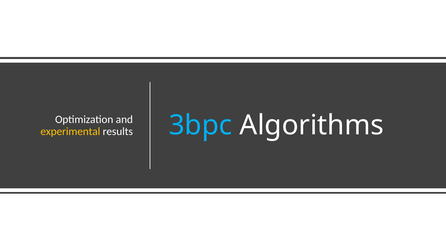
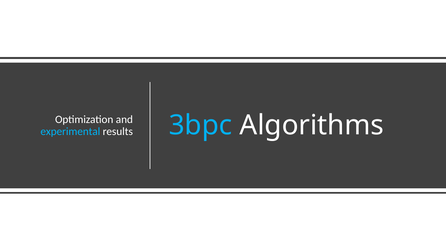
experimental colour: yellow -> light blue
